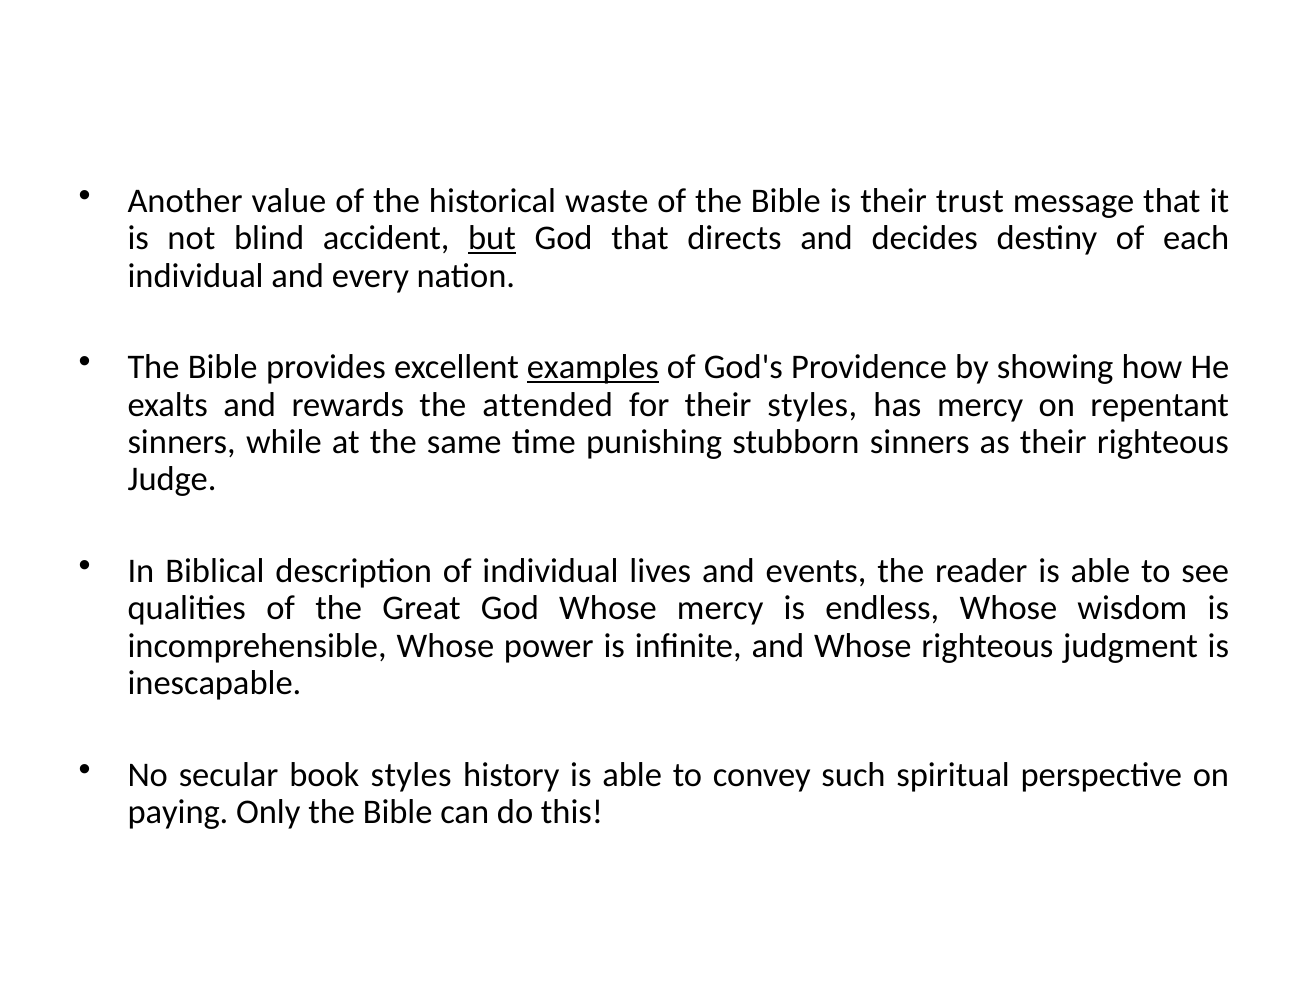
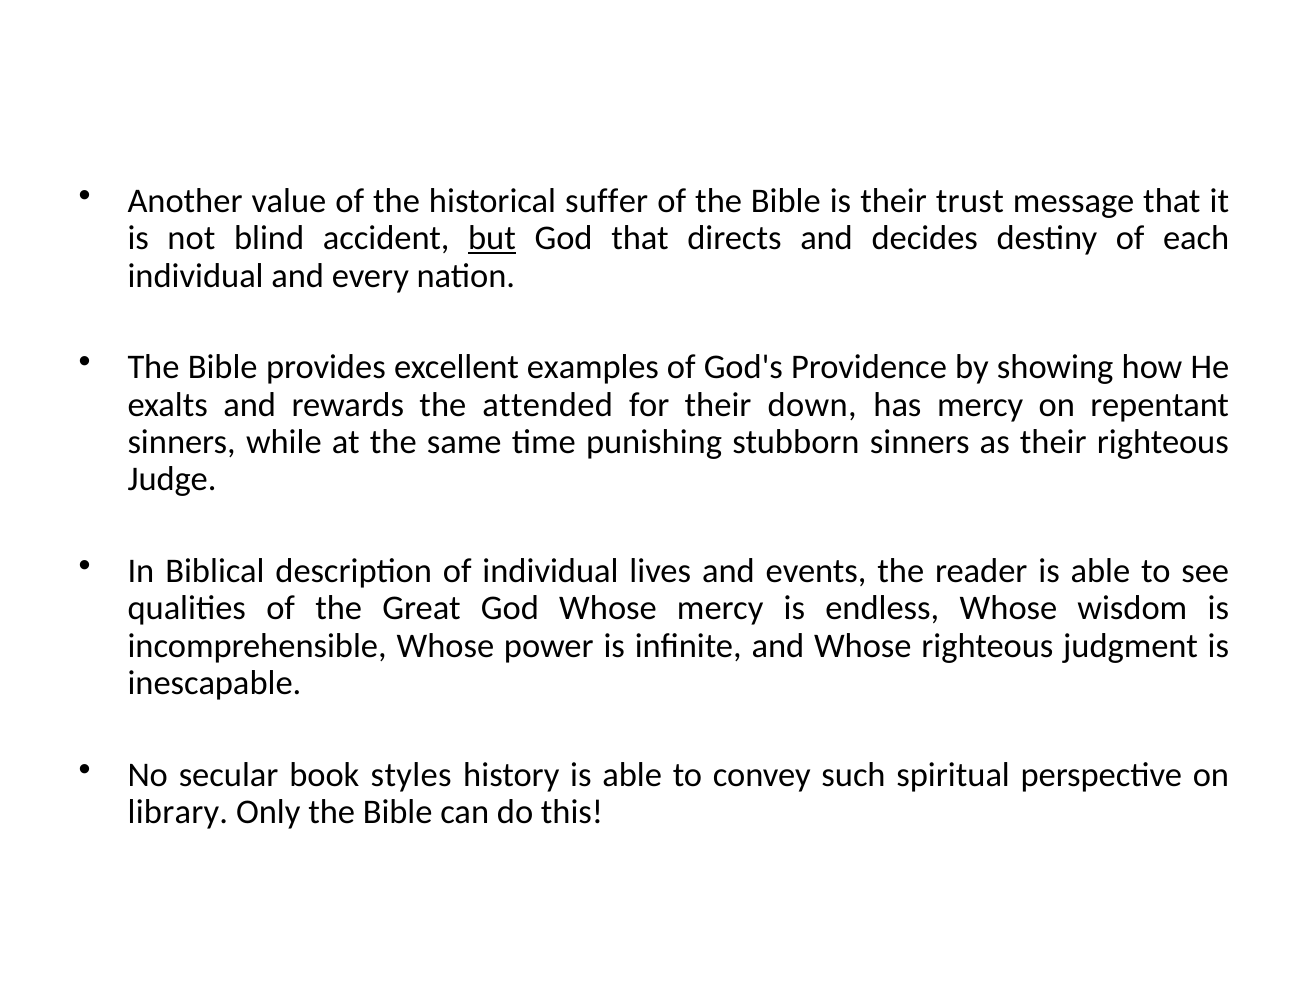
waste: waste -> suffer
examples underline: present -> none
their styles: styles -> down
paying: paying -> library
